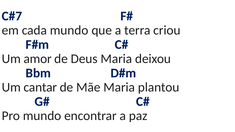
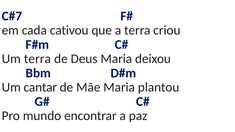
cada mundo: mundo -> cativou
Um amor: amor -> terra
